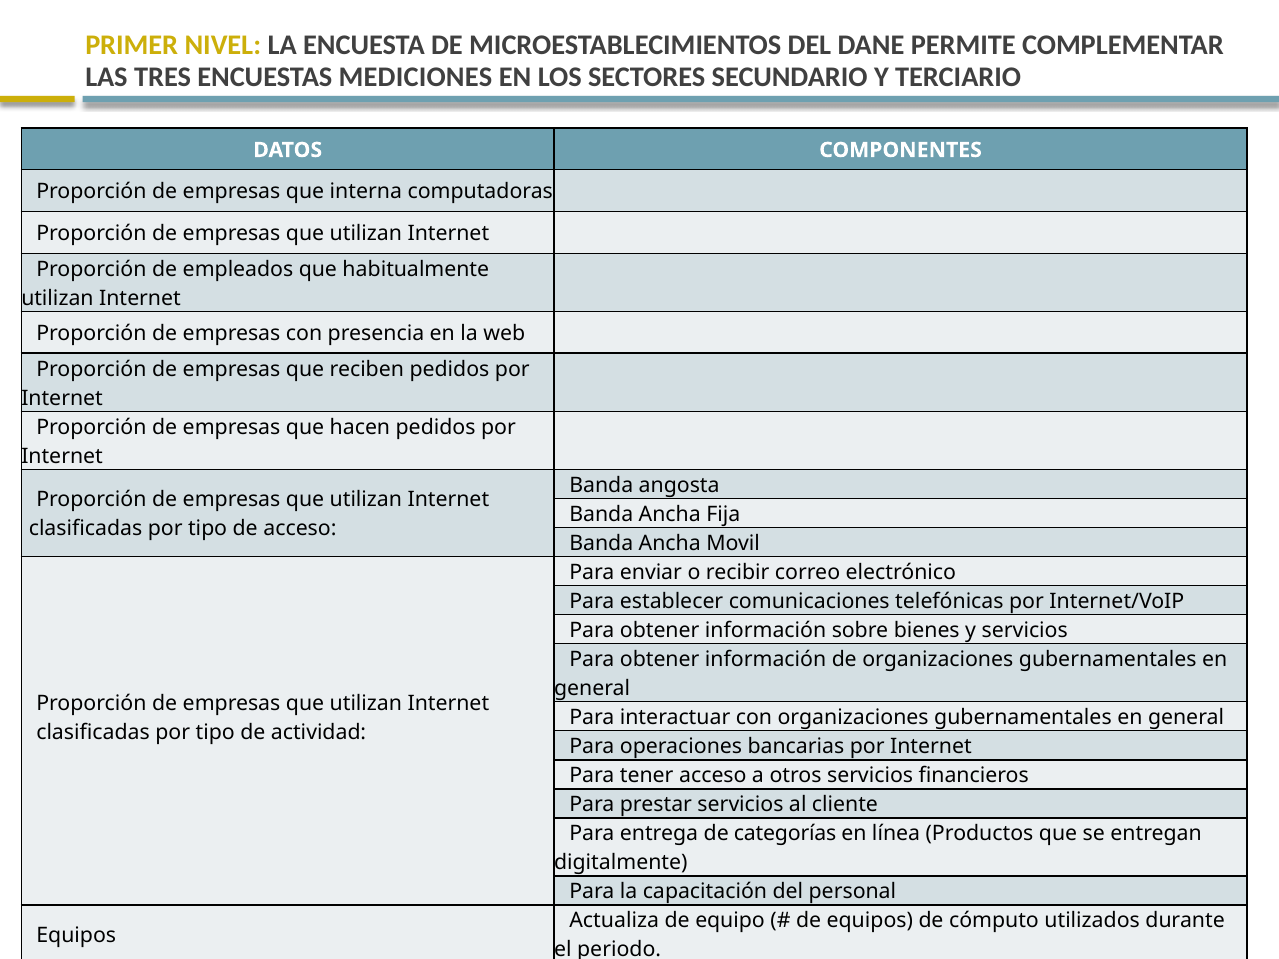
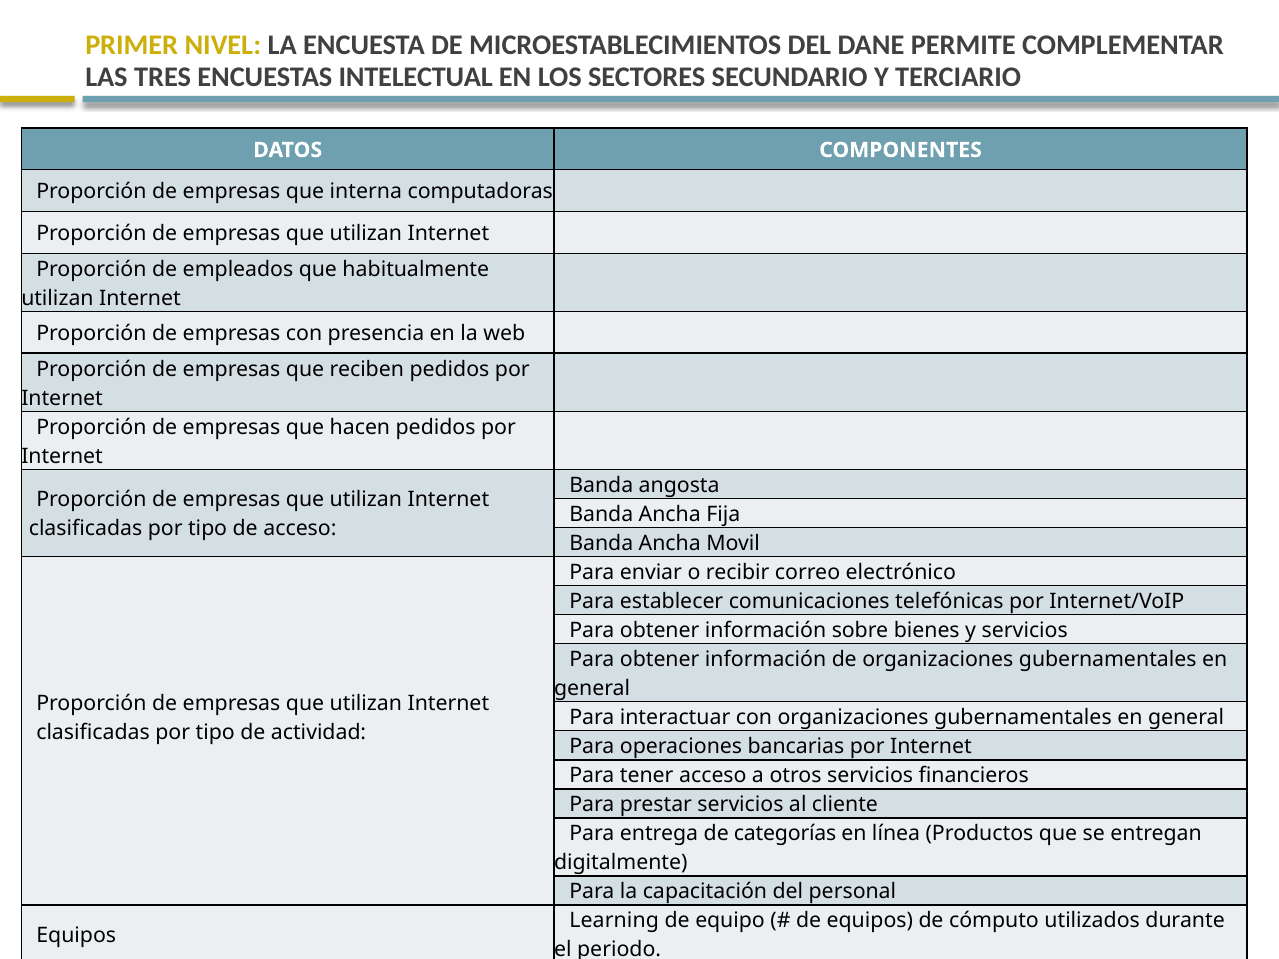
MEDICIONES: MEDICIONES -> INTELECTUAL
Actualiza: Actualiza -> Learning
